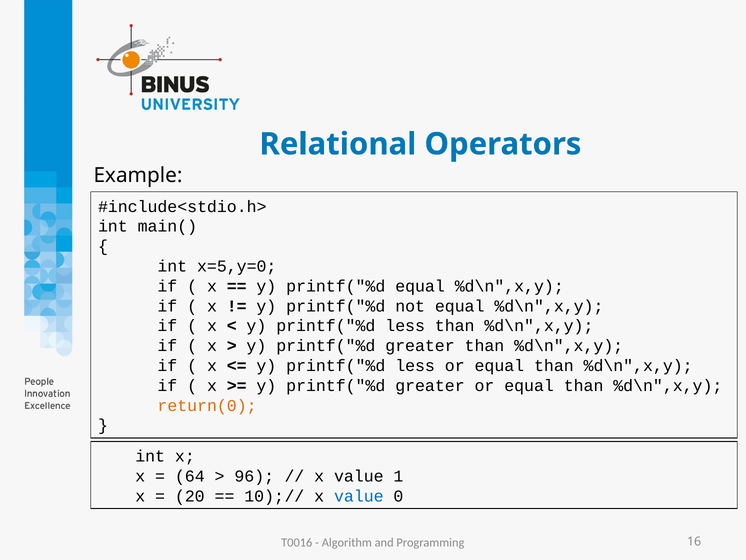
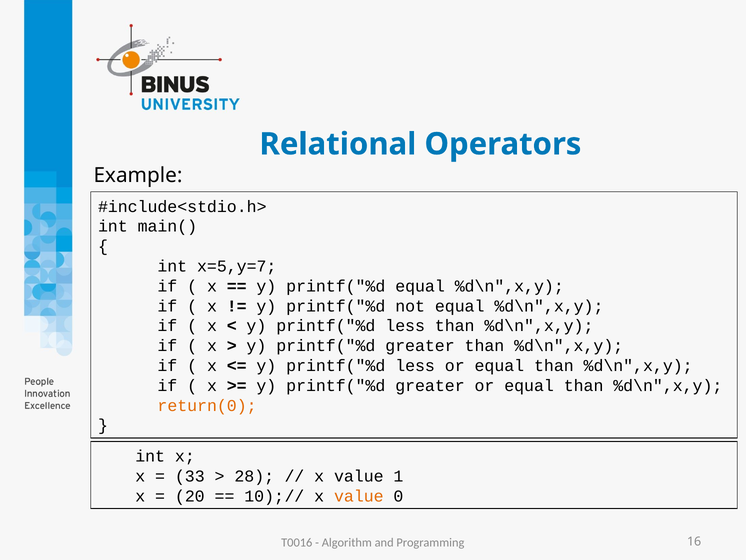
x=5,y=0: x=5,y=0 -> x=5,y=7
64: 64 -> 33
96: 96 -> 28
value at (359, 496) colour: blue -> orange
